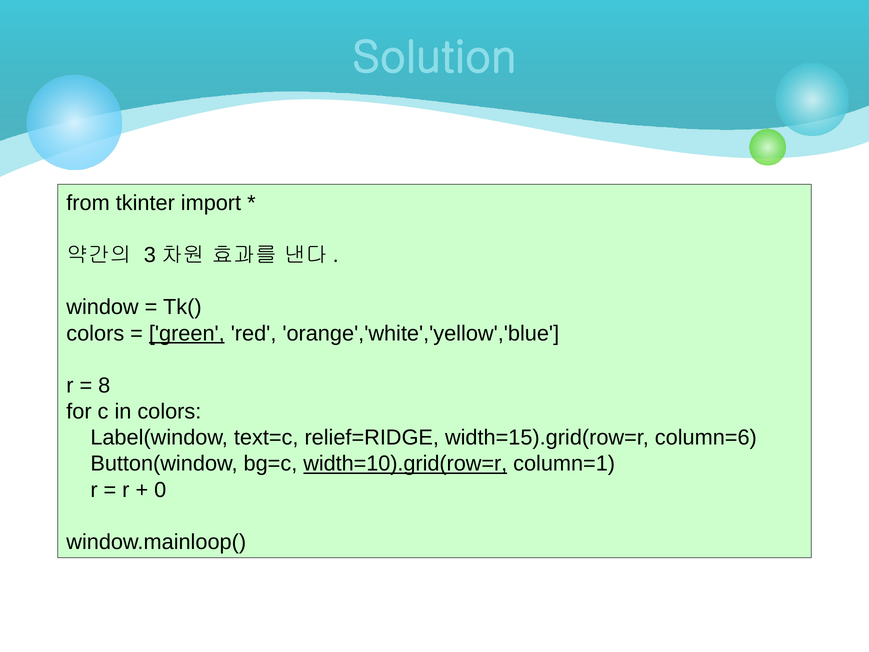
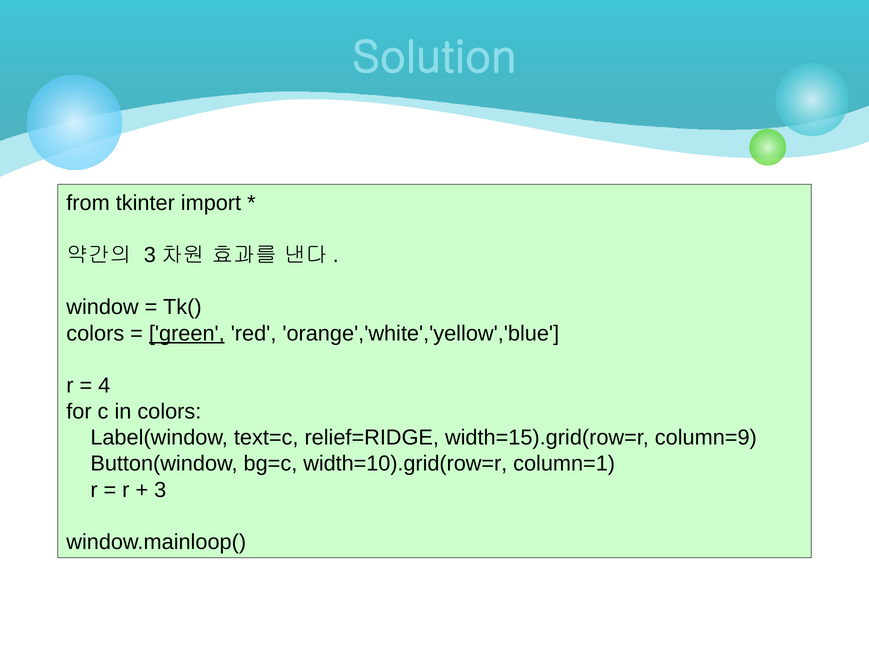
8: 8 -> 4
column=6: column=6 -> column=9
width=10).grid(row=r underline: present -> none
0: 0 -> 3
